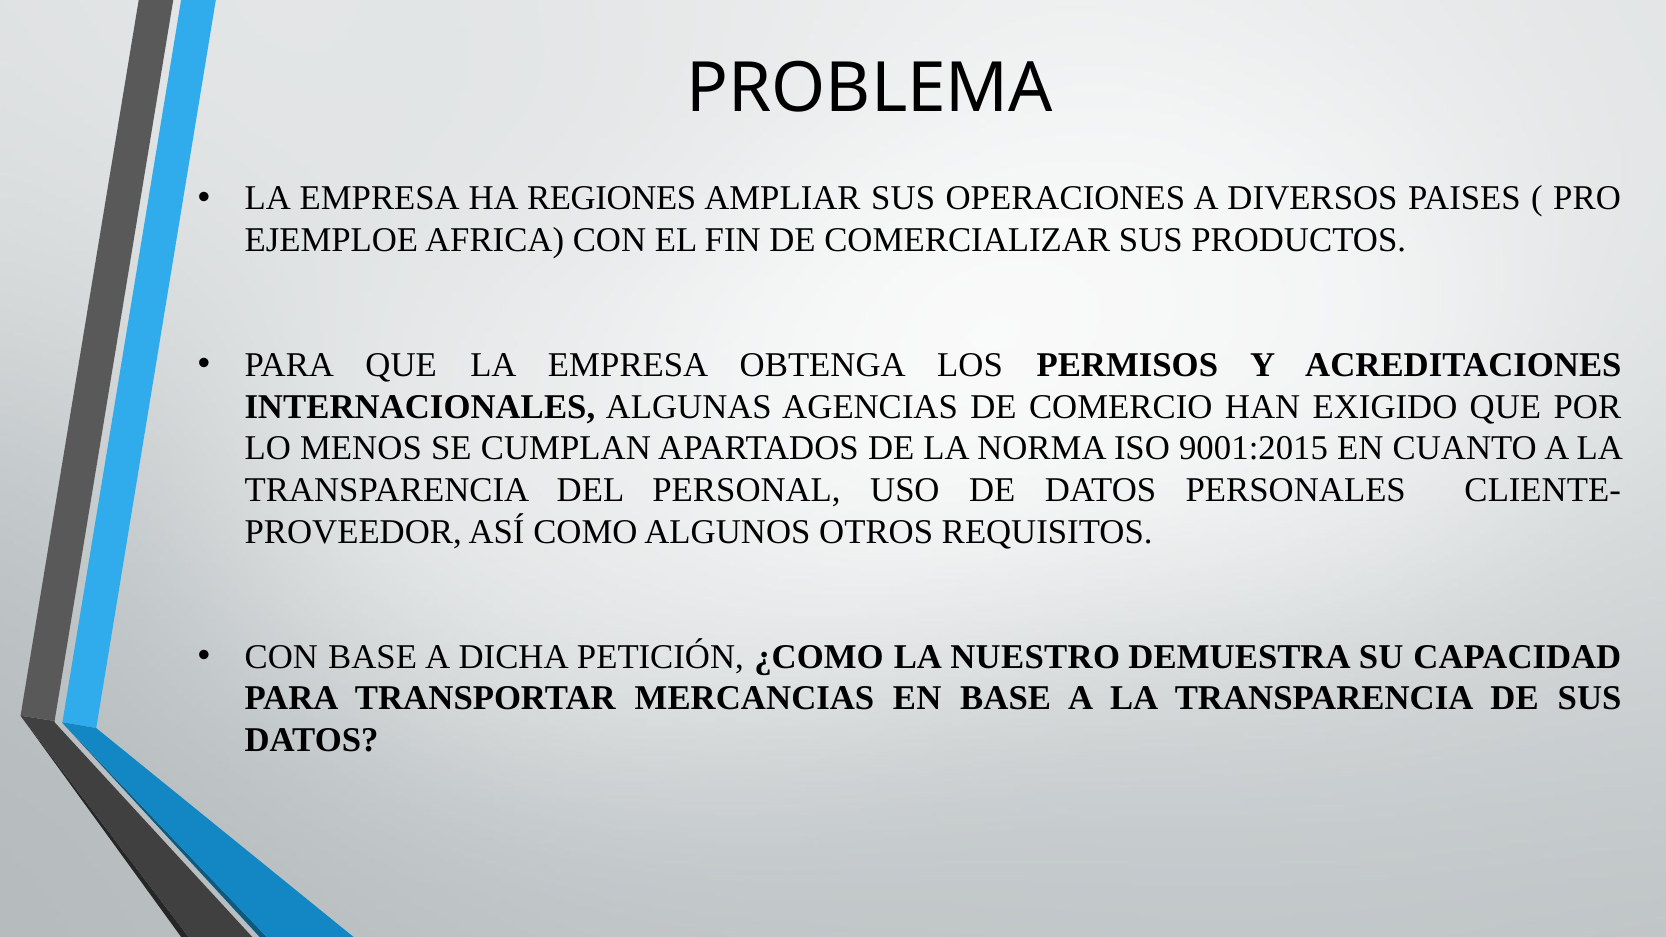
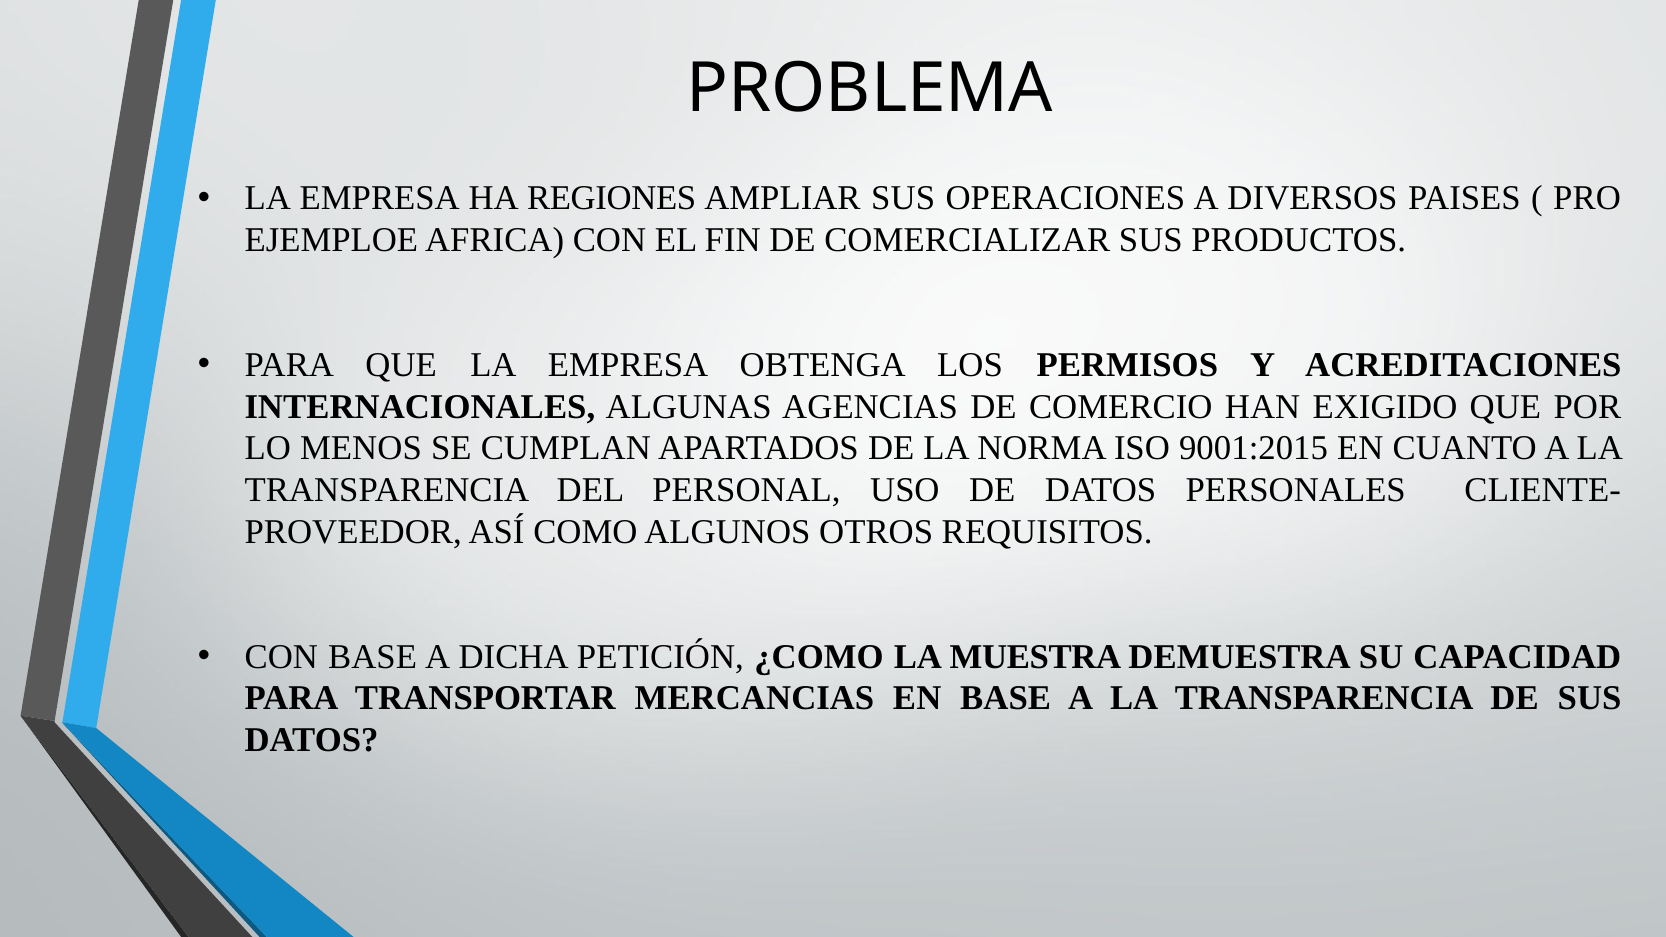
NUESTRO: NUESTRO -> MUESTRA
